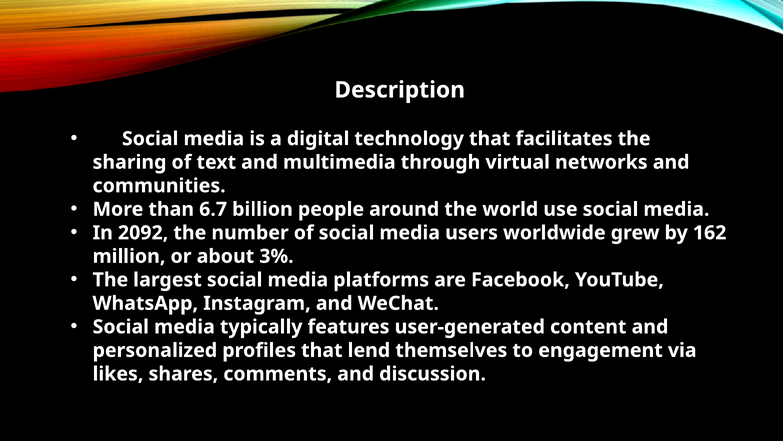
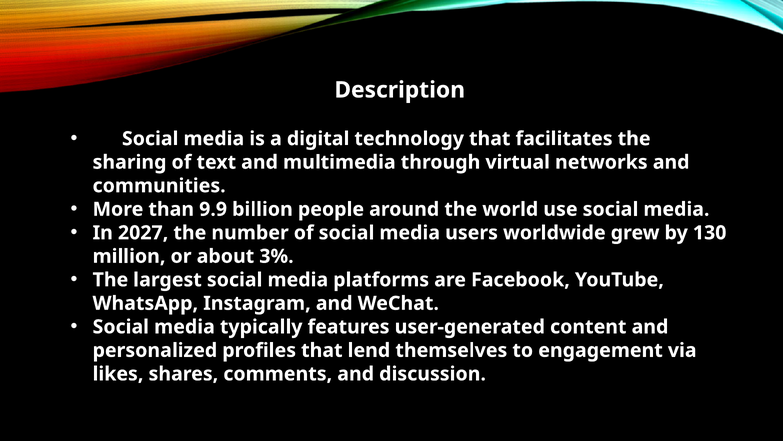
6.7: 6.7 -> 9.9
2092: 2092 -> 2027
162: 162 -> 130
